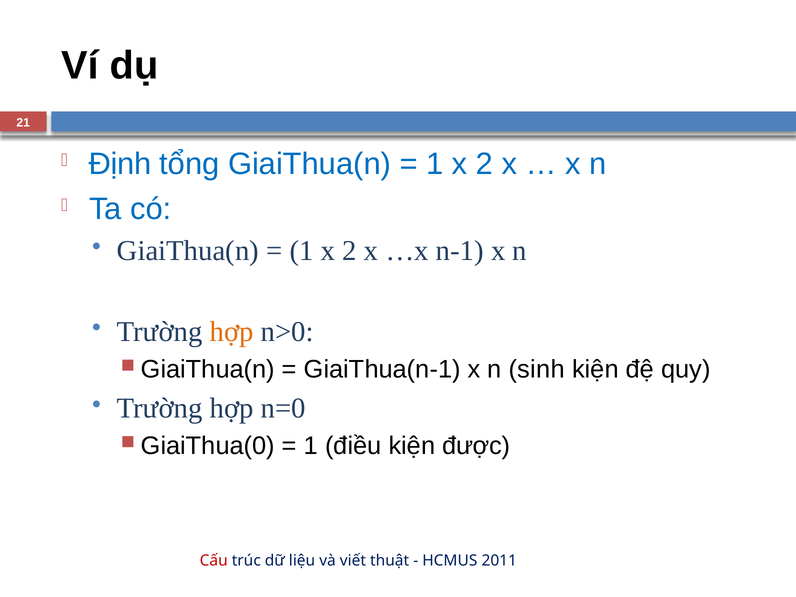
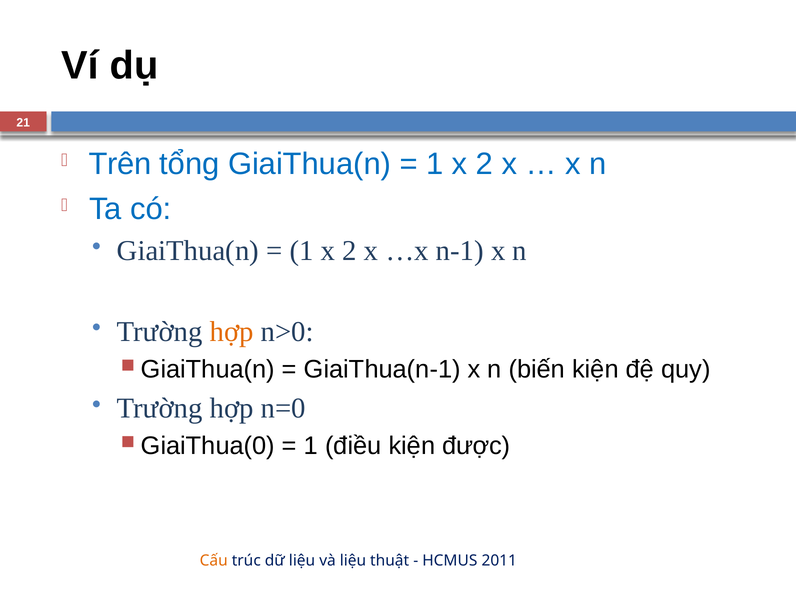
Định: Định -> Trên
sinh: sinh -> biến
Cấu colour: red -> orange
và viết: viết -> liệu
